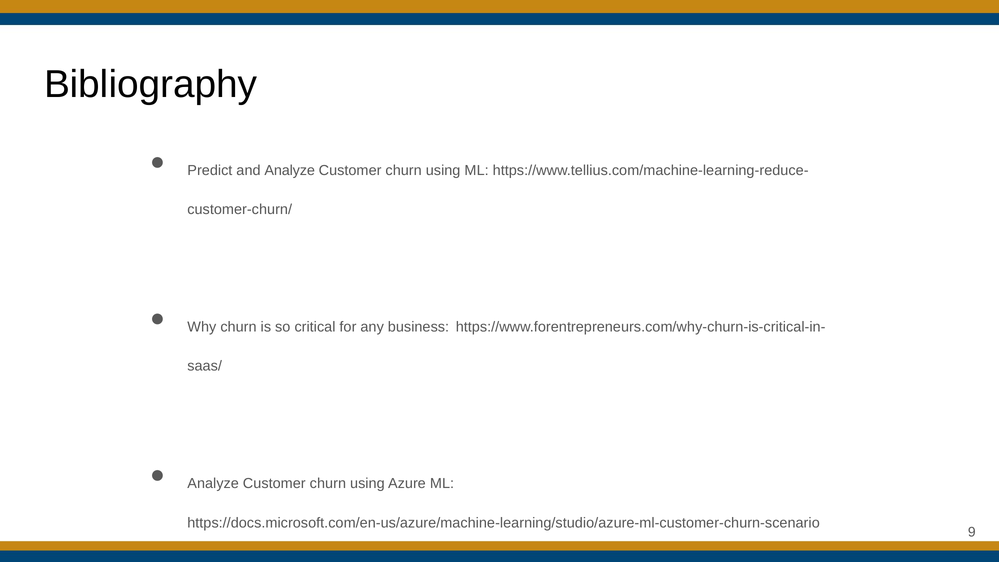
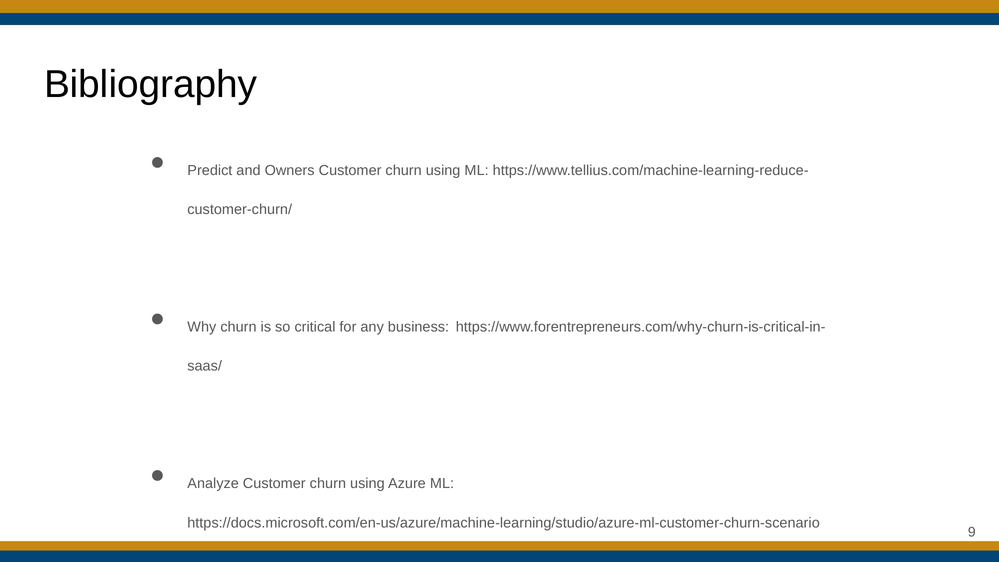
and Analyze: Analyze -> Owners
